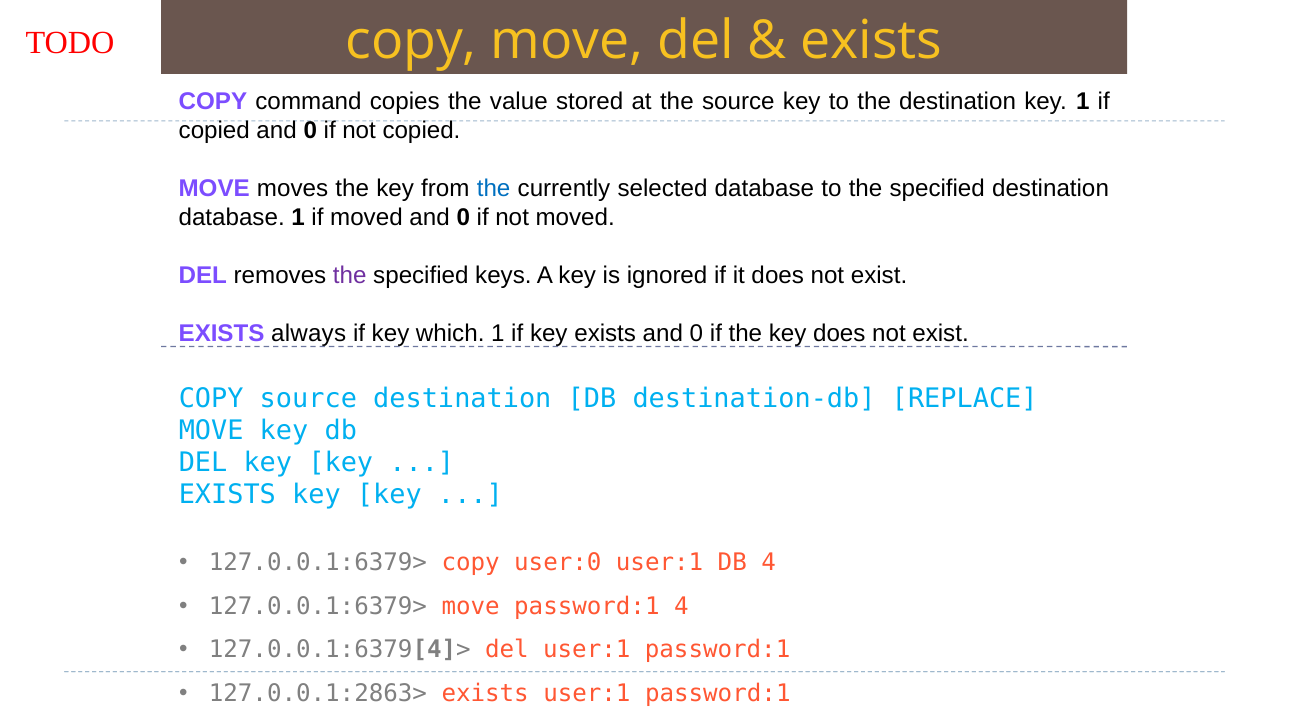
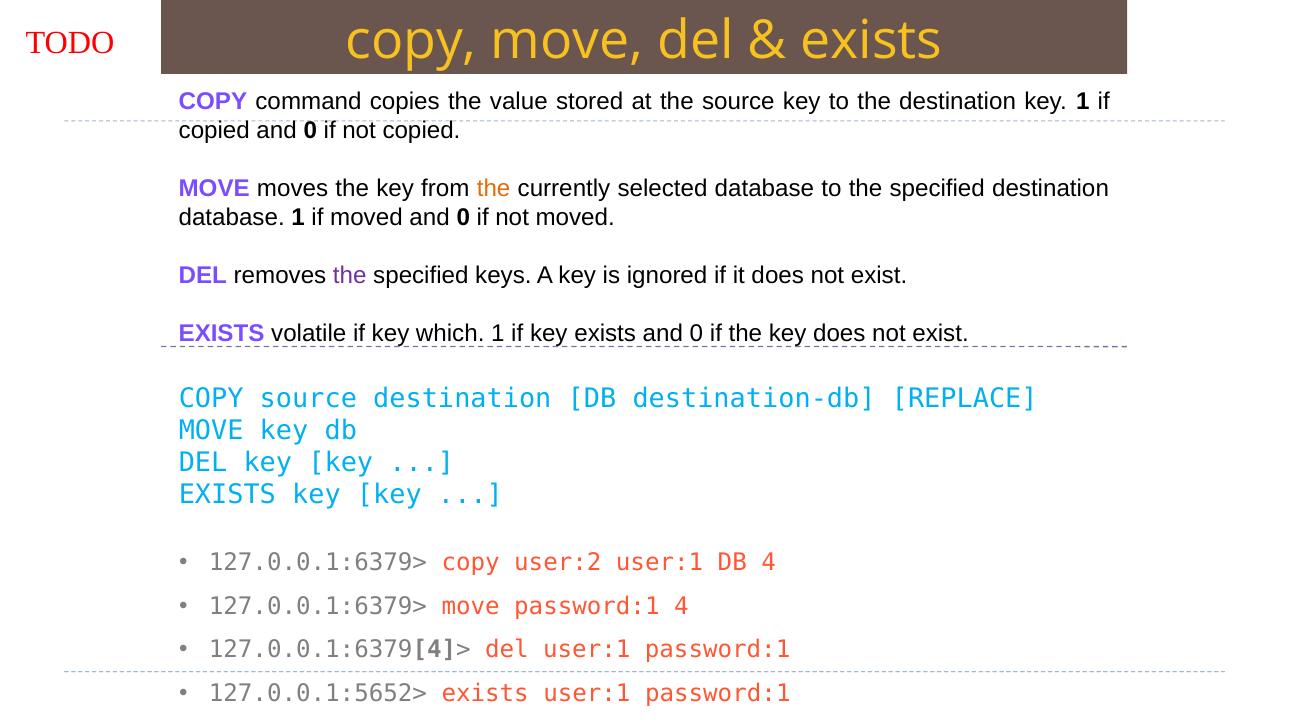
the at (494, 188) colour: blue -> orange
always: always -> volatile
user:0: user:0 -> user:2
127.0.0.1:2863>: 127.0.0.1:2863> -> 127.0.0.1:5652>
